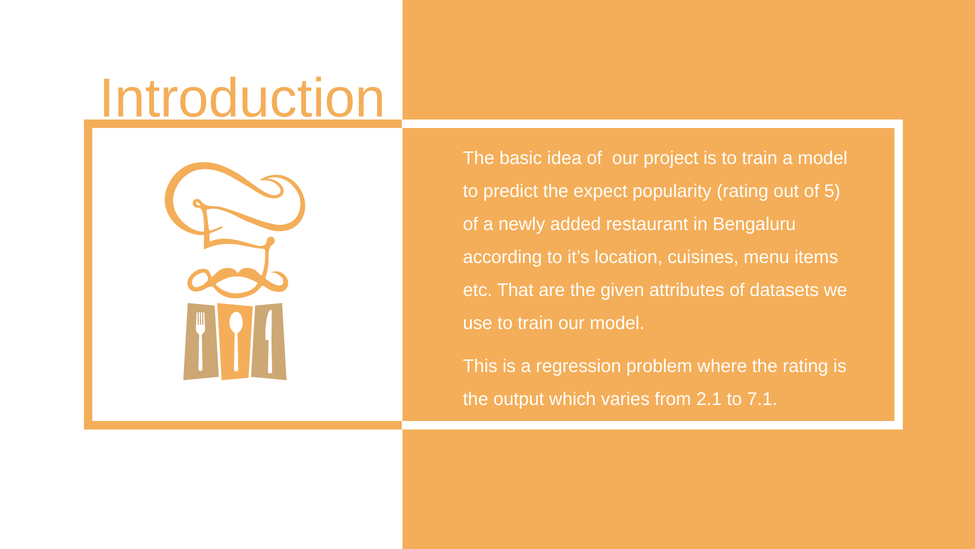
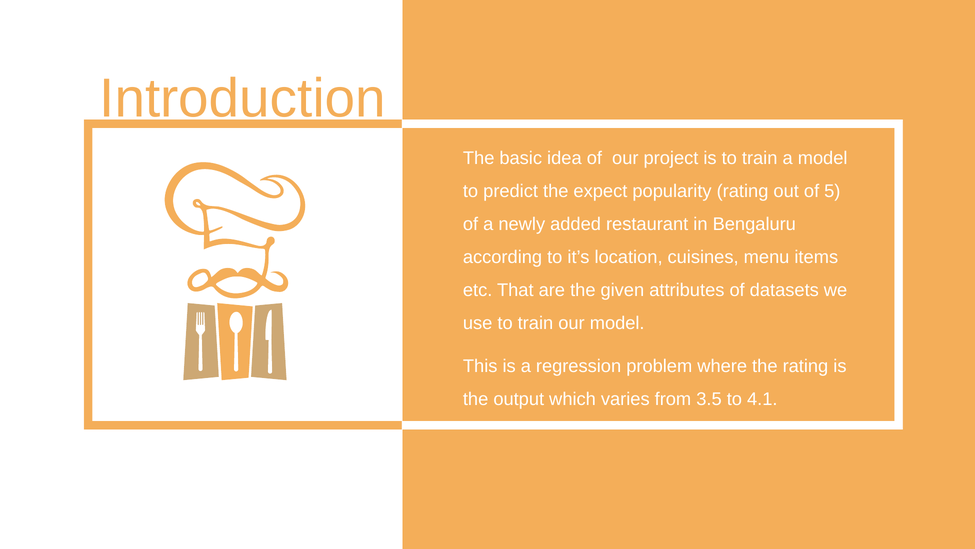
2.1: 2.1 -> 3.5
7.1: 7.1 -> 4.1
